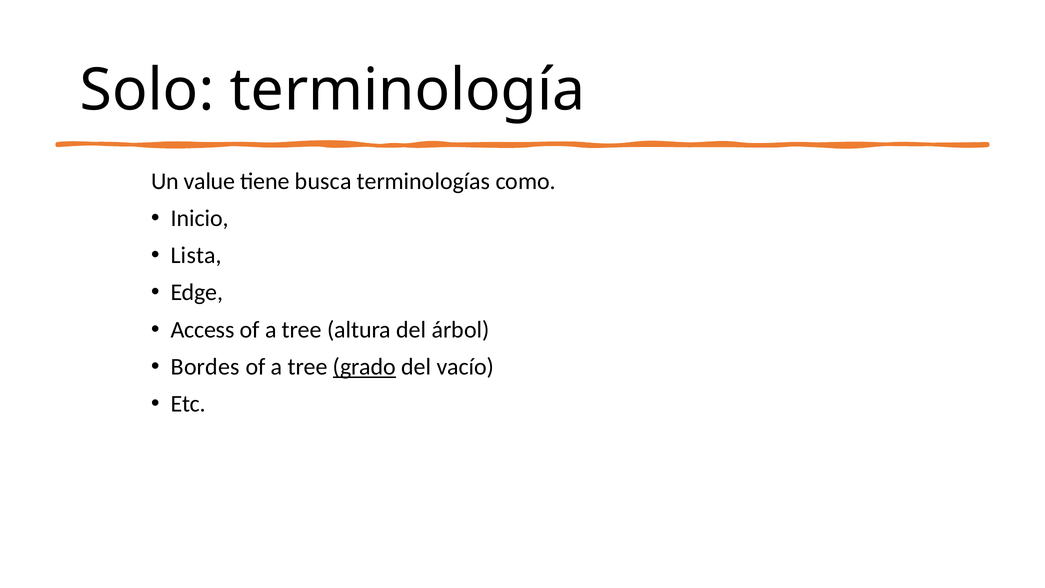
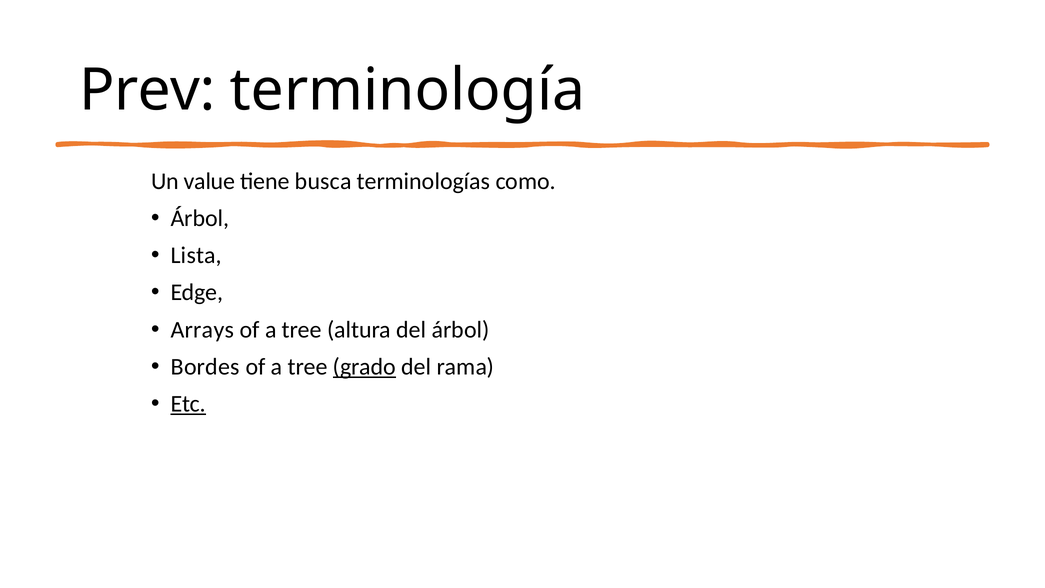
Solo: Solo -> Prev
Inicio at (200, 218): Inicio -> Árbol
Access: Access -> Arrays
vacío: vacío -> rama
Etc underline: none -> present
